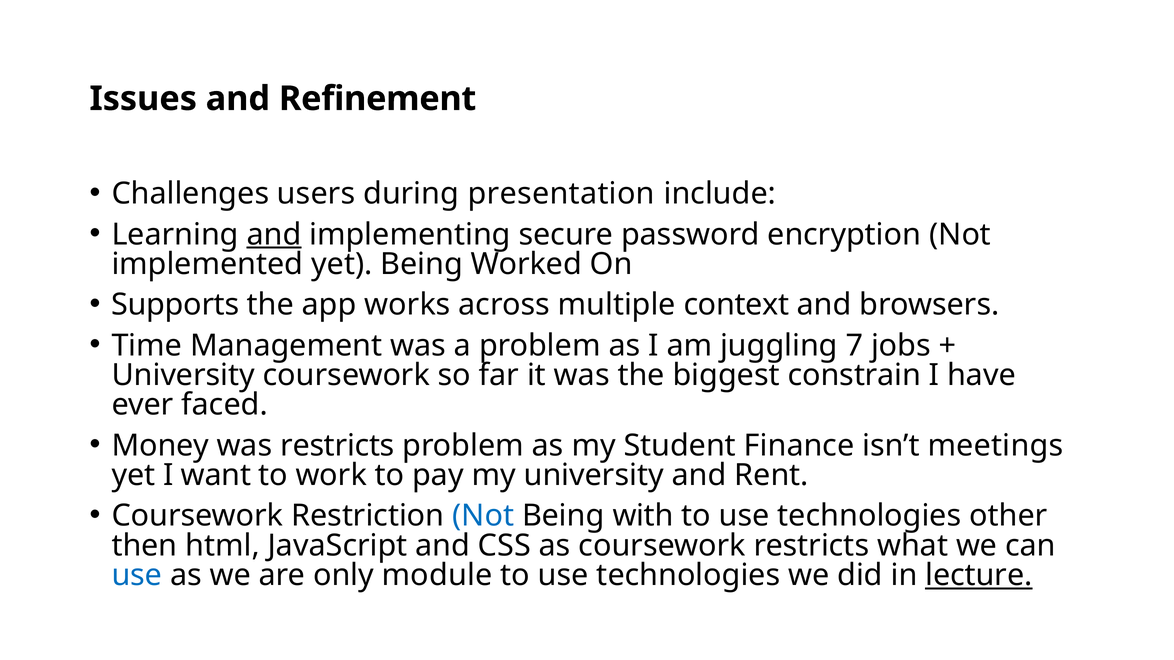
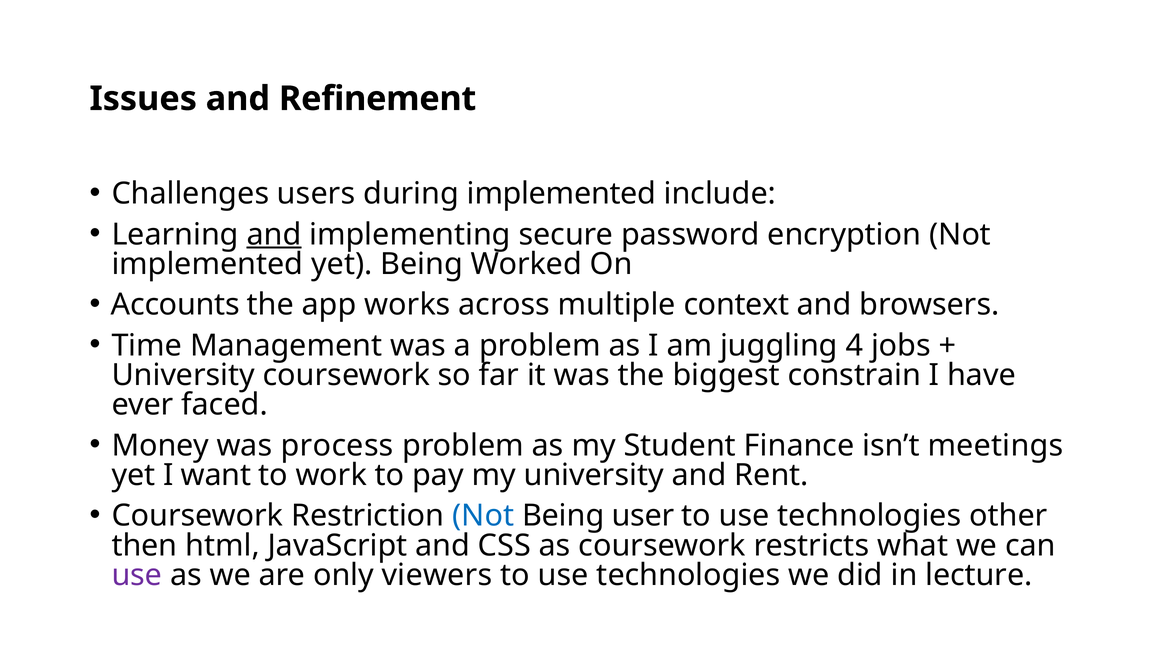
during presentation: presentation -> implemented
Supports: Supports -> Accounts
7: 7 -> 4
was restricts: restricts -> process
with: with -> user
use at (137, 576) colour: blue -> purple
module: module -> viewers
lecture underline: present -> none
